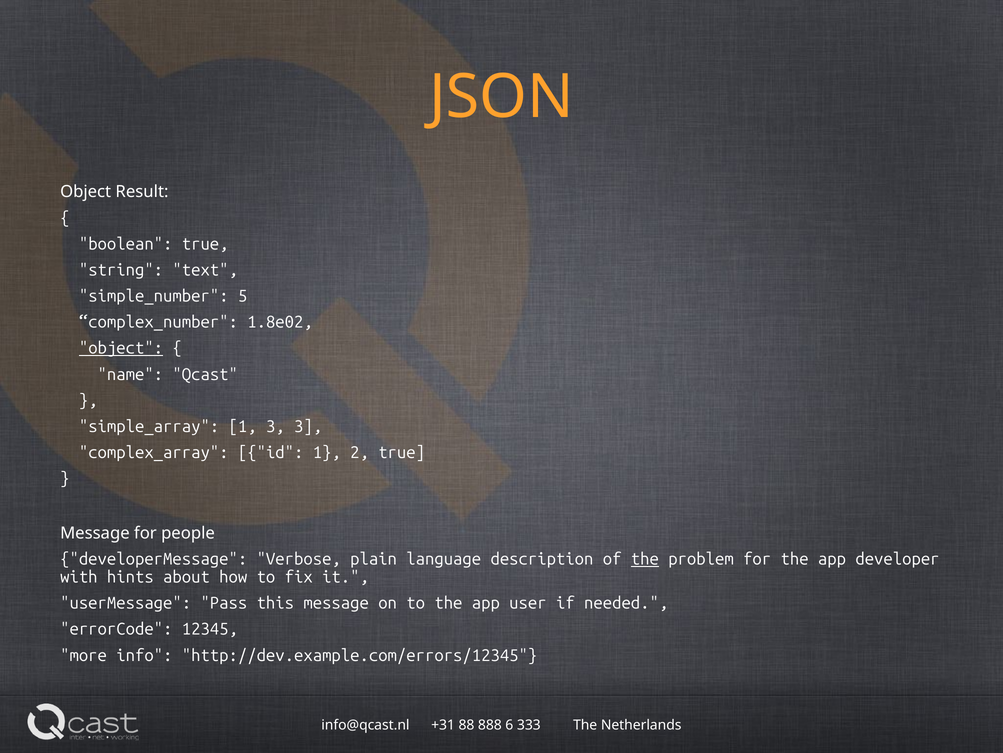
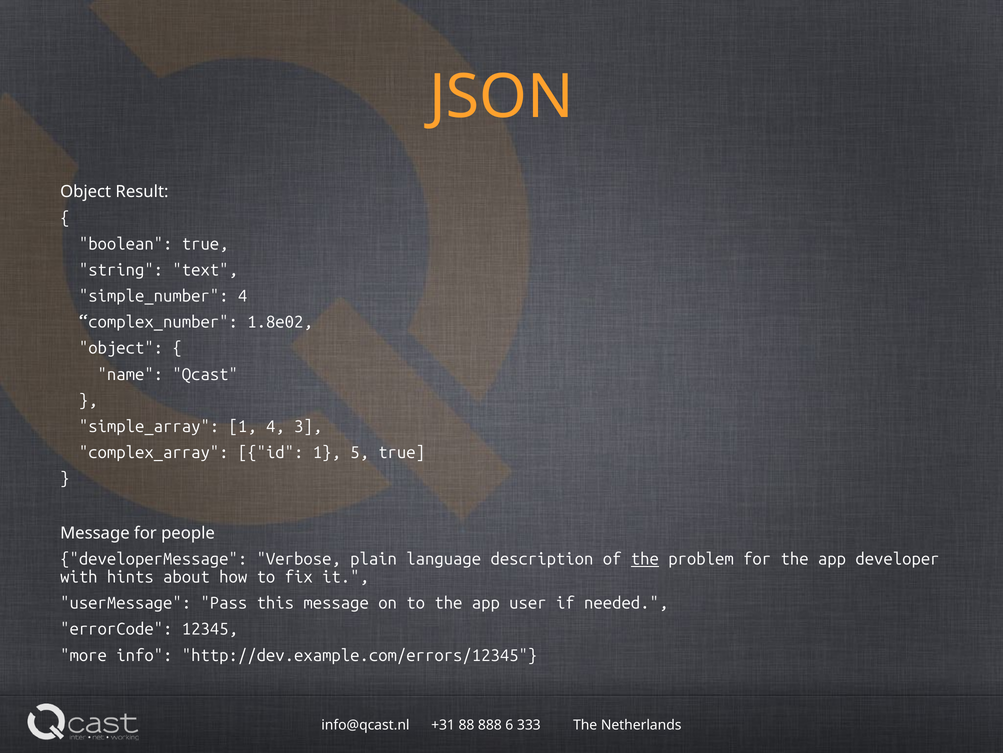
simple_number 5: 5 -> 4
object at (121, 348) underline: present -> none
1 3: 3 -> 4
2: 2 -> 5
